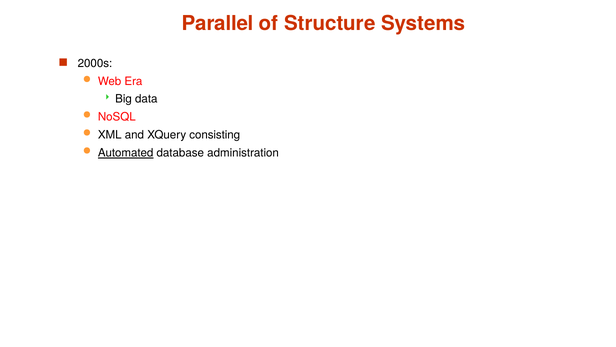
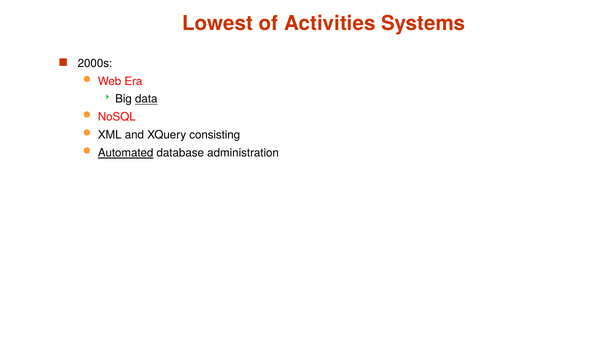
Parallel: Parallel -> Lowest
Structure: Structure -> Activities
data underline: none -> present
